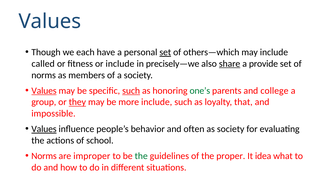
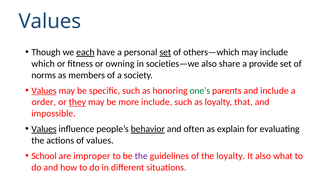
each underline: none -> present
called: called -> which
or include: include -> owning
precisely—we: precisely—we -> societies—we
share underline: present -> none
such at (131, 91) underline: present -> none
and college: college -> include
group: group -> order
behavior underline: none -> present
as society: society -> explain
of school: school -> values
Norms at (44, 156): Norms -> School
the at (141, 156) colour: green -> purple
the proper: proper -> loyalty
It idea: idea -> also
